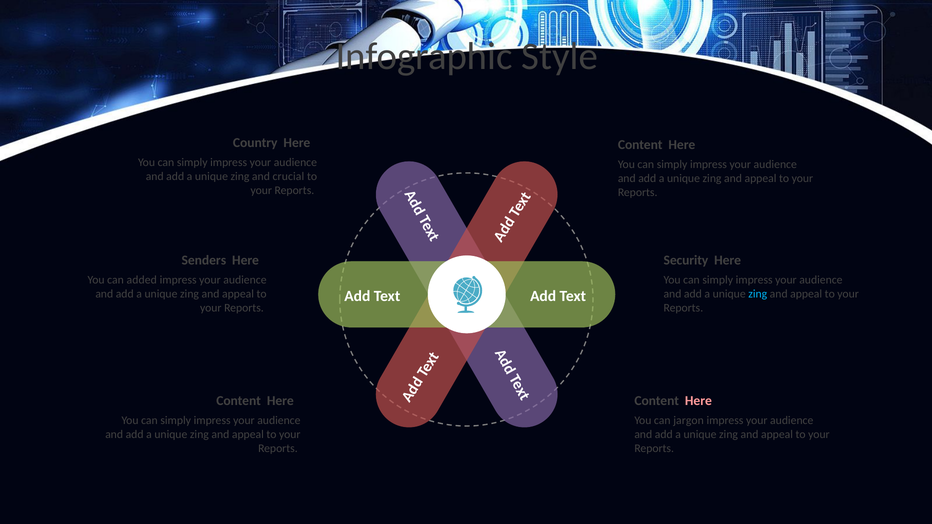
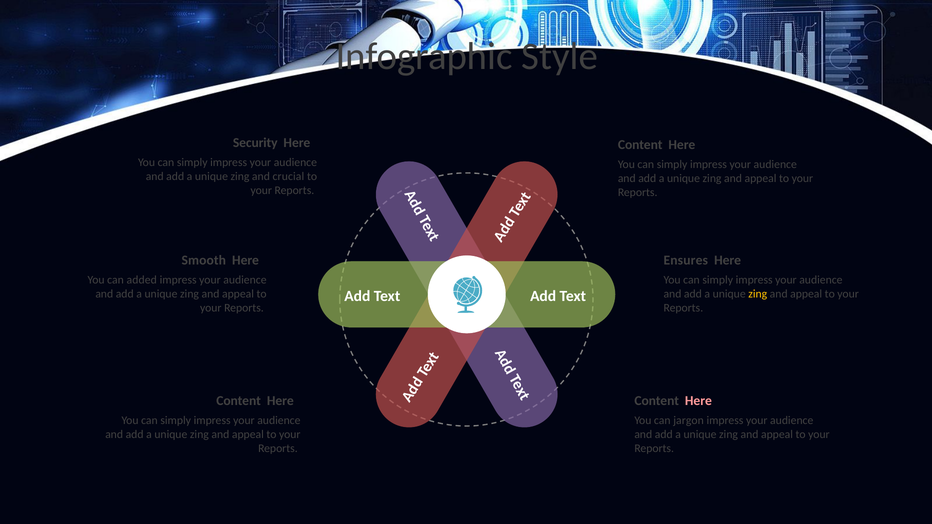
Country: Country -> Security
Senders: Senders -> Smooth
Security: Security -> Ensures
zing at (758, 294) colour: light blue -> yellow
